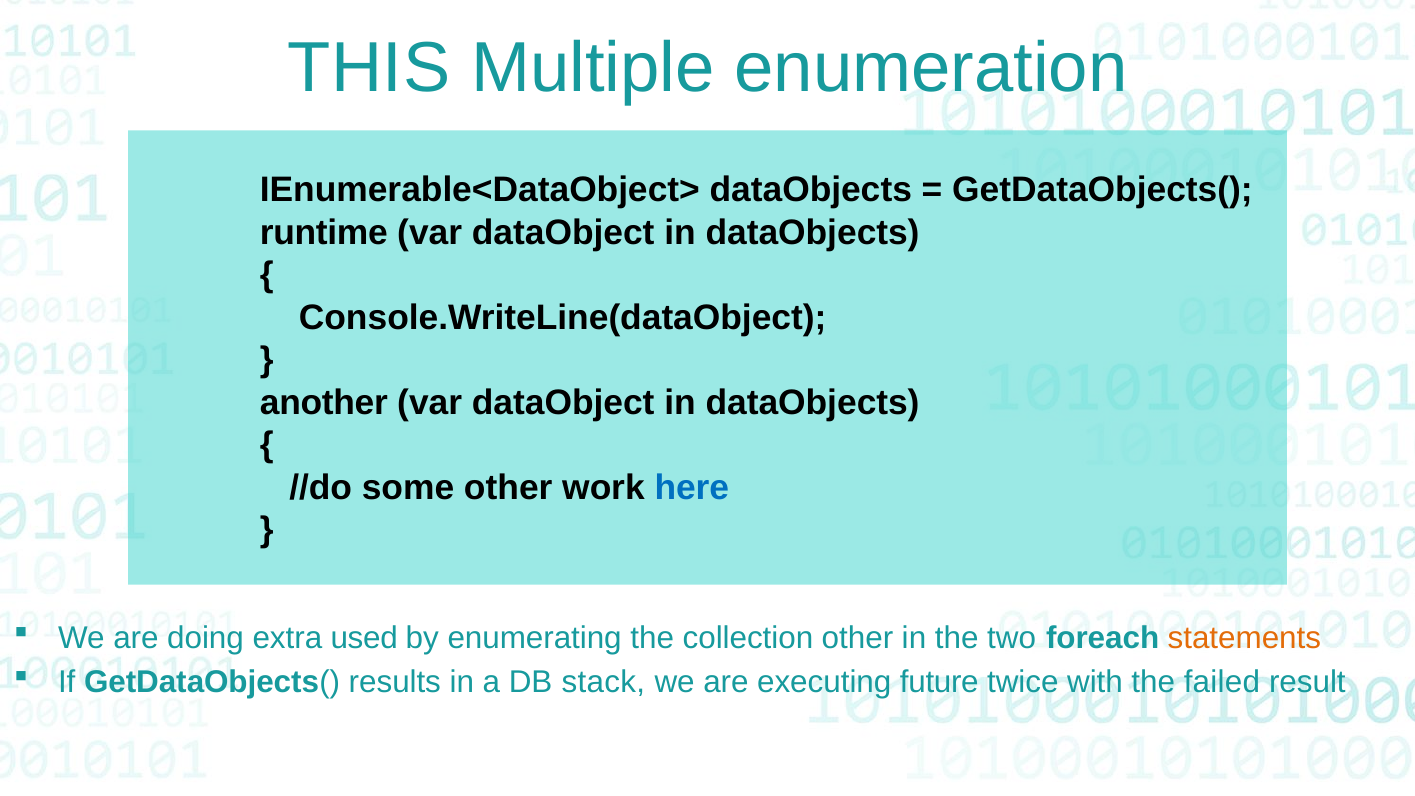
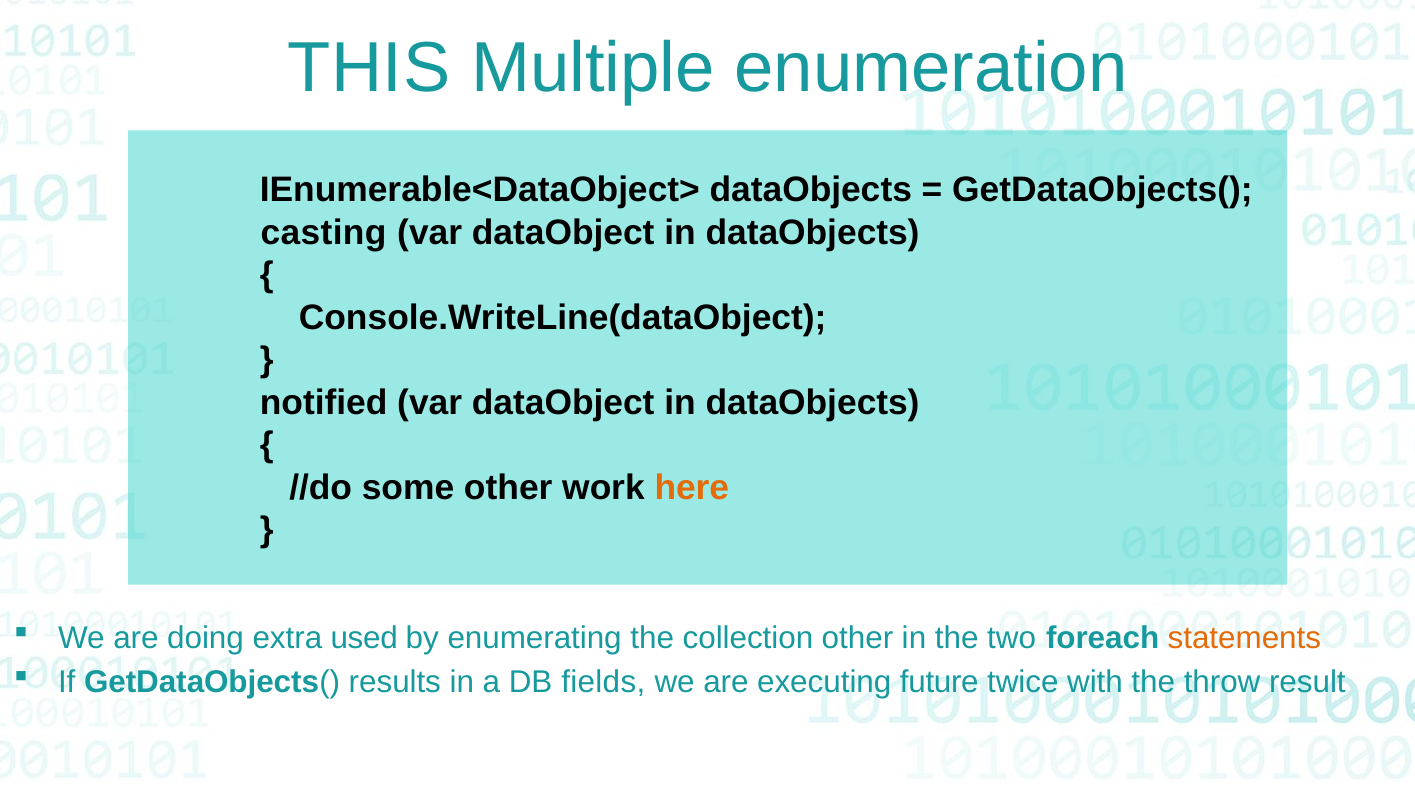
runtime: runtime -> casting
another: another -> notified
here colour: blue -> orange
stack: stack -> fields
failed: failed -> throw
